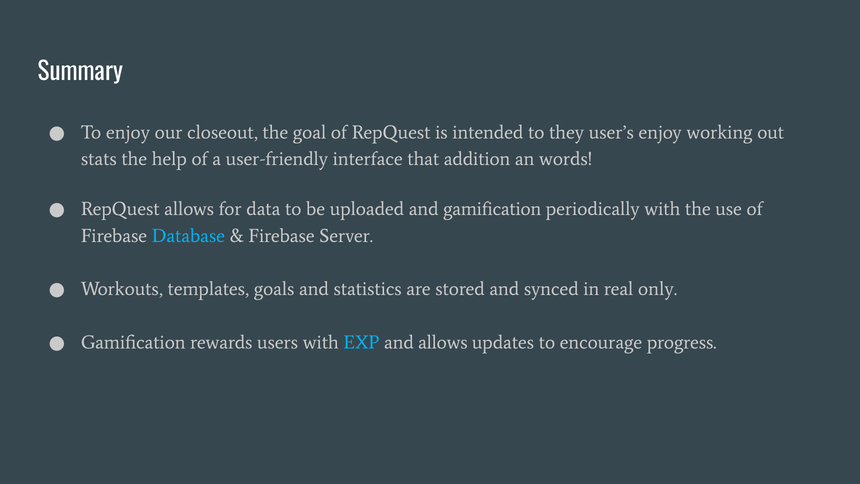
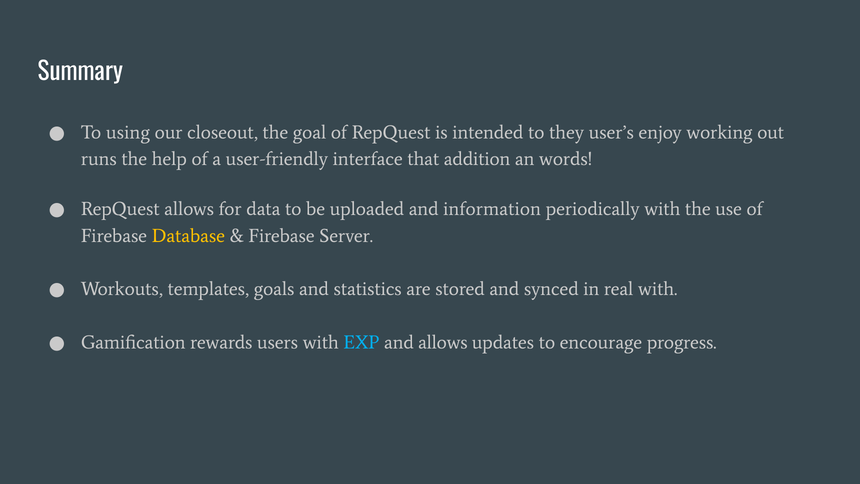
To enjoy: enjoy -> using
stats: stats -> runs
and gamification: gamification -> information
Database colour: light blue -> yellow
real only: only -> with
